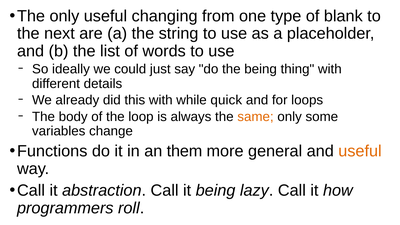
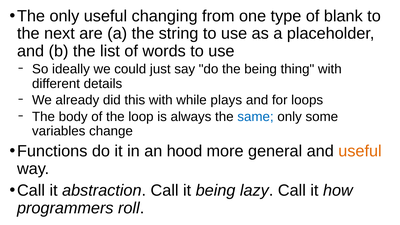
quick: quick -> plays
same colour: orange -> blue
them: them -> hood
